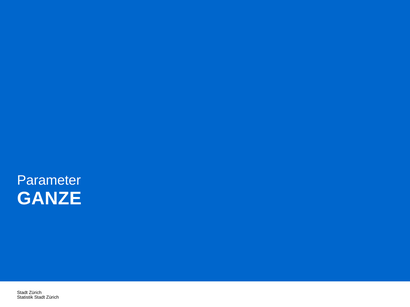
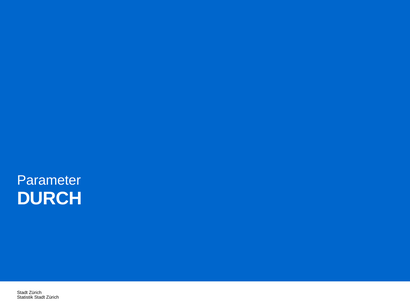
GANZE: GANZE -> DURCH
